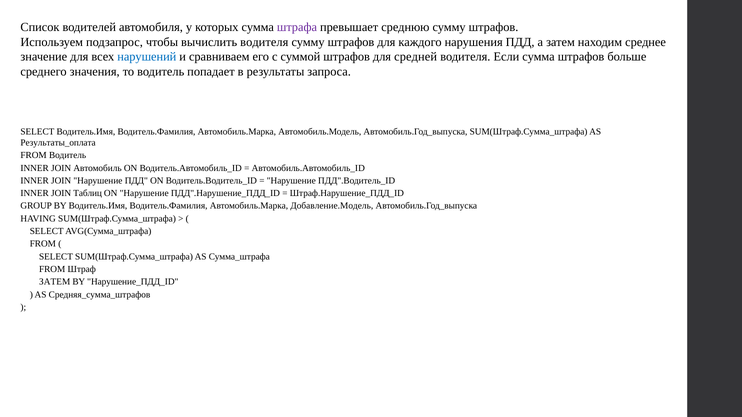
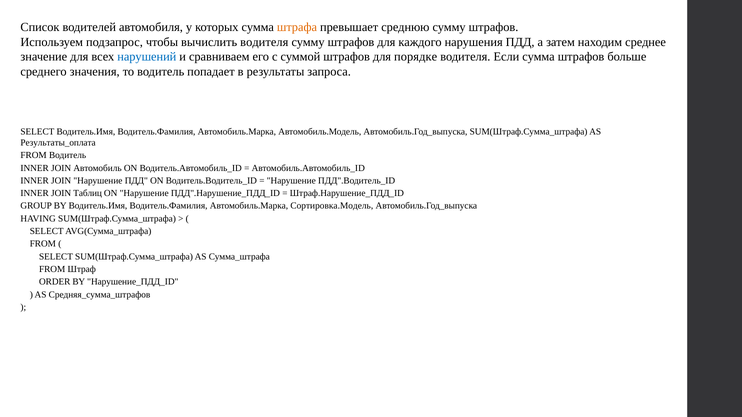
штрафа colour: purple -> orange
средней: средней -> порядке
Добавление.Модель: Добавление.Модель -> Сортировка.Модель
ЗАТЕМ at (55, 282): ЗАТЕМ -> ORDER
